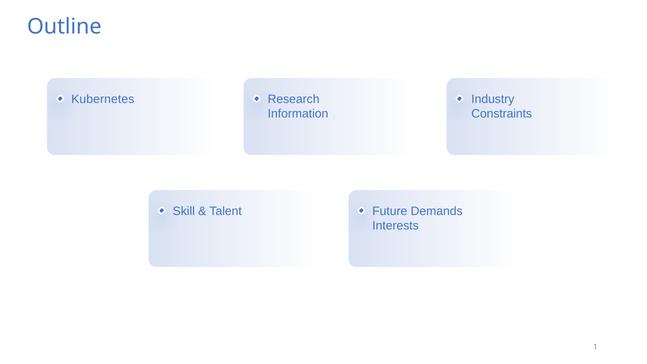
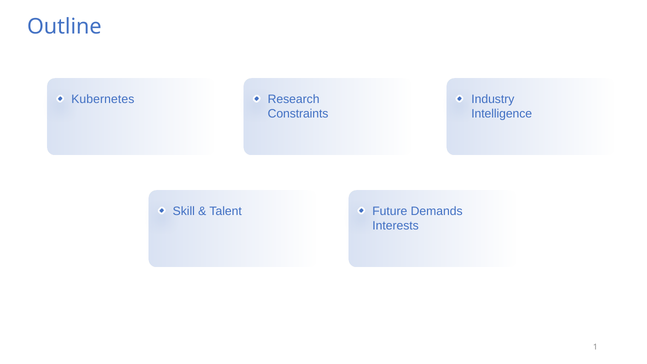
Information: Information -> Constraints
Constraints: Constraints -> Intelligence
